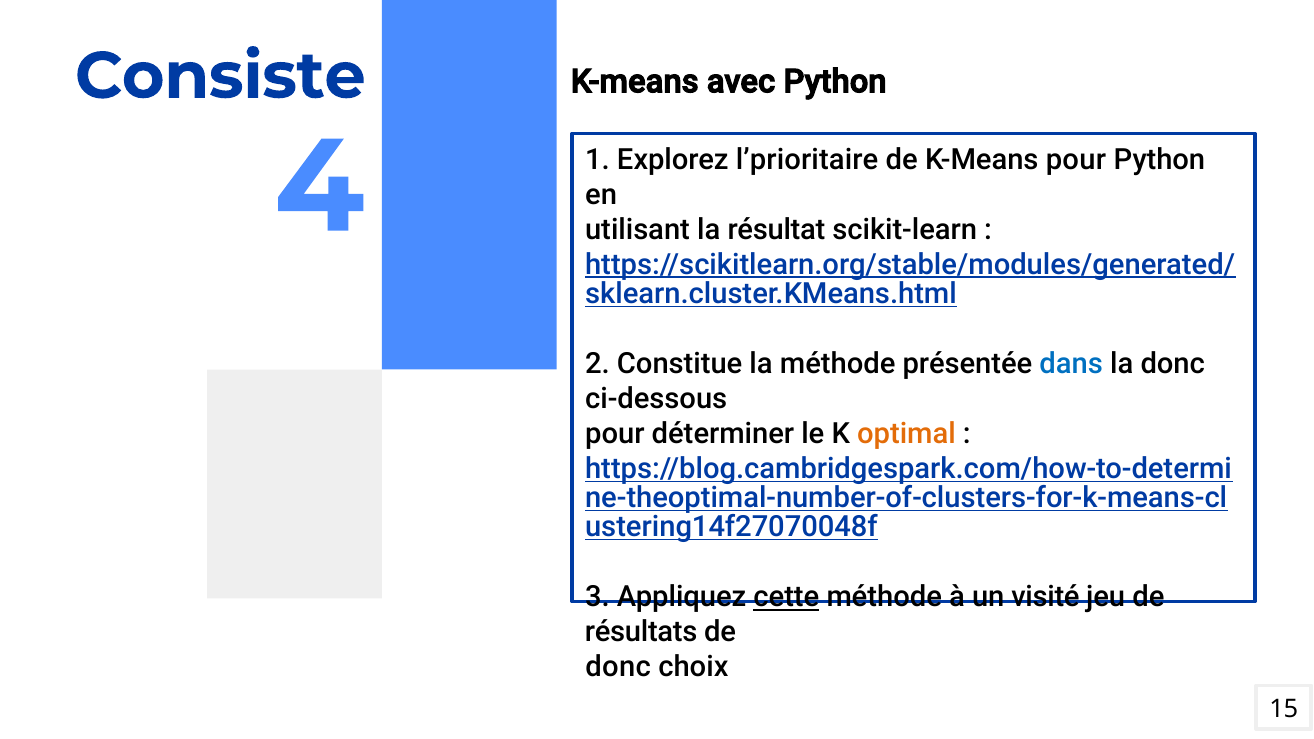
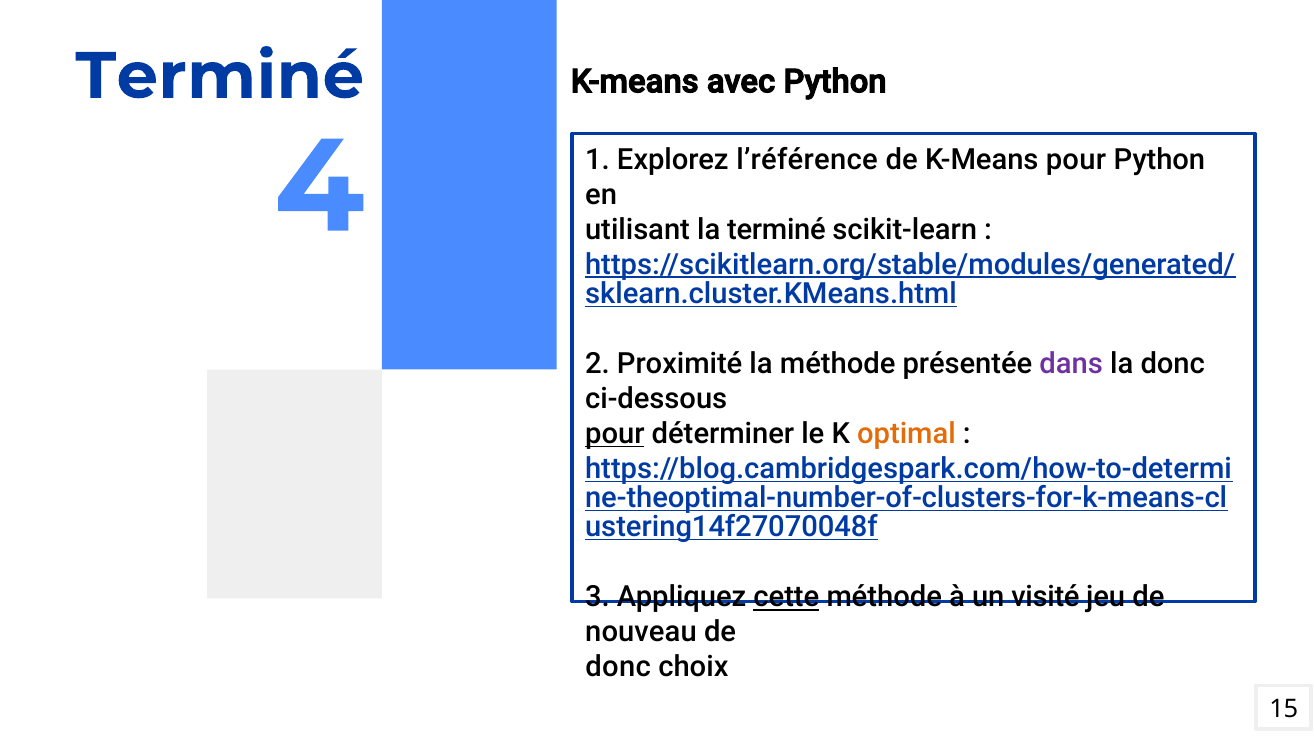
Consiste at (220, 76): Consiste -> Terminé
l’prioritaire: l’prioritaire -> l’référence
la résultat: résultat -> terminé
Constitue: Constitue -> Proximité
dans colour: blue -> purple
pour at (615, 434) underline: none -> present
résultats: résultats -> nouveau
